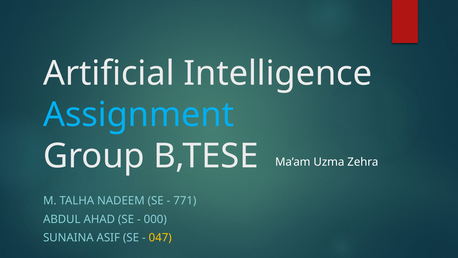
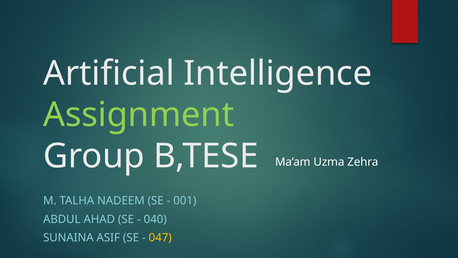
Assignment colour: light blue -> light green
771: 771 -> 001
000: 000 -> 040
